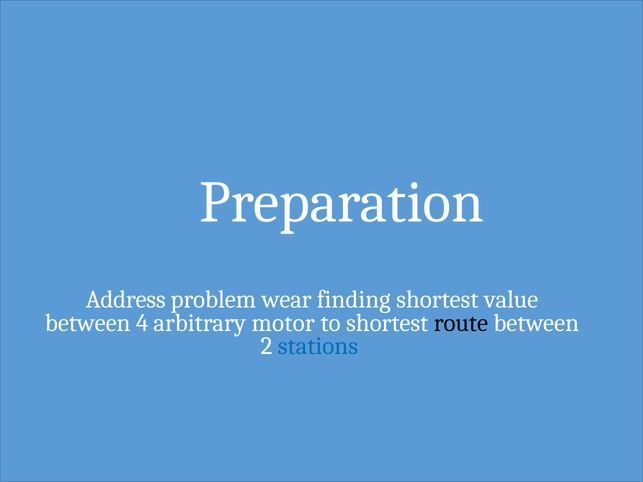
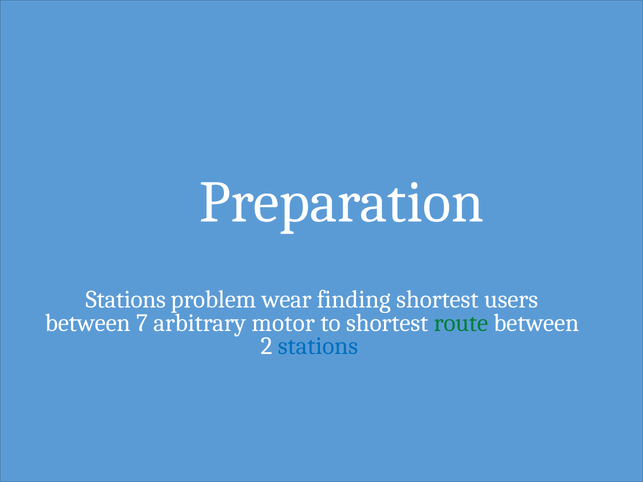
Address at (126, 300): Address -> Stations
value: value -> users
4: 4 -> 7
route colour: black -> green
